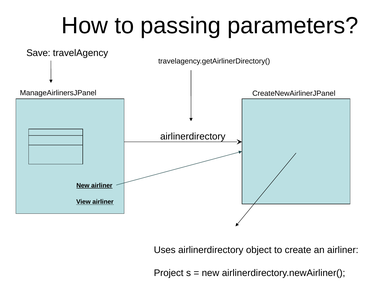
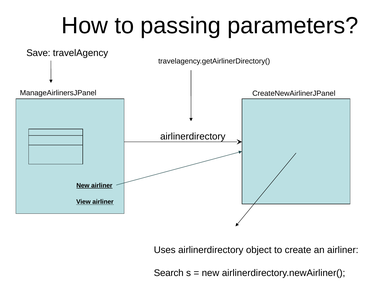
Project: Project -> Search
